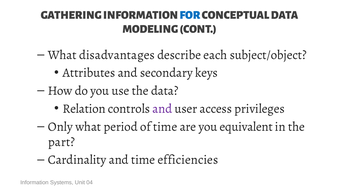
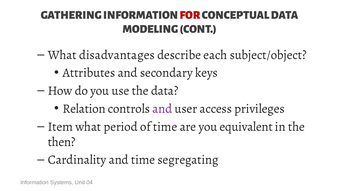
FOR colour: blue -> red
Only: Only -> Item
part: part -> then
efficiencies: efficiencies -> segregating
